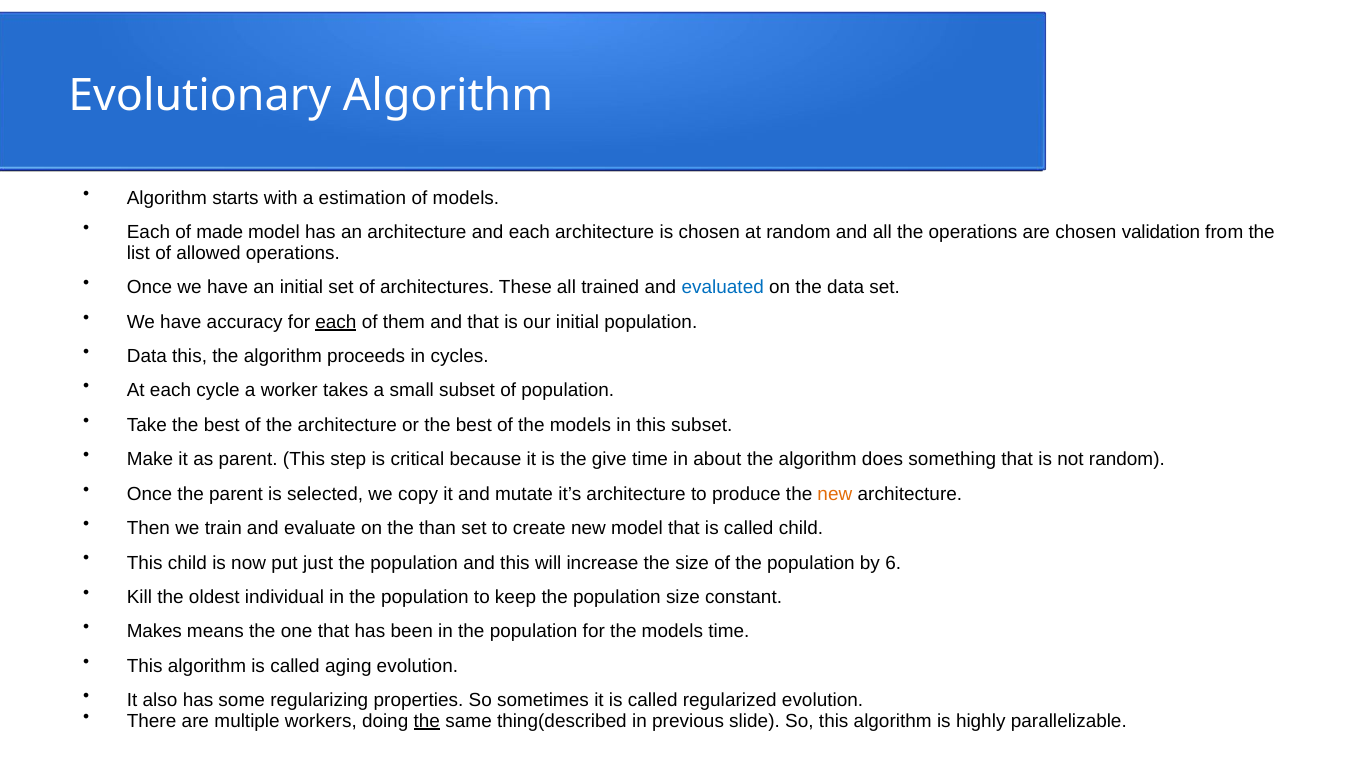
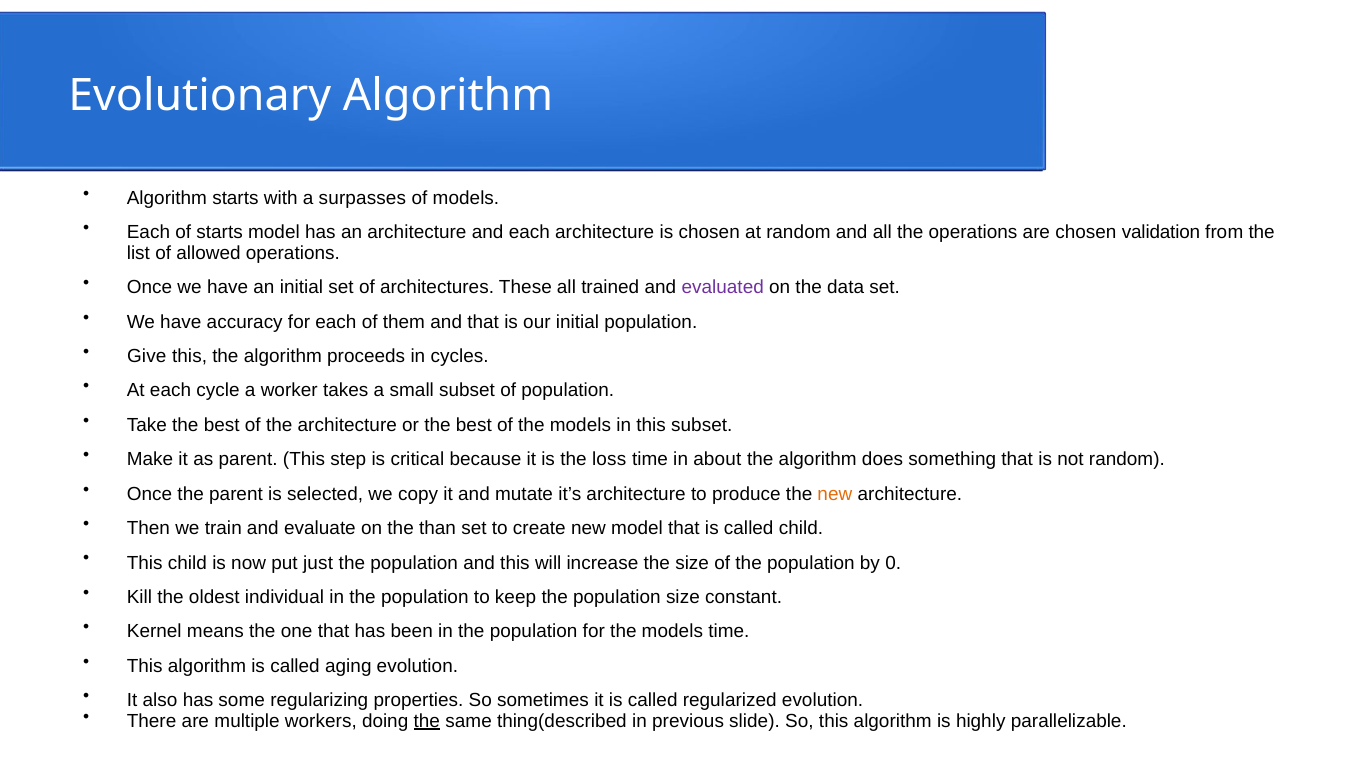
estimation: estimation -> surpasses
of made: made -> starts
evaluated colour: blue -> purple
each at (336, 322) underline: present -> none
Data at (147, 356): Data -> Give
give: give -> loss
6: 6 -> 0
Makes: Makes -> Kernel
